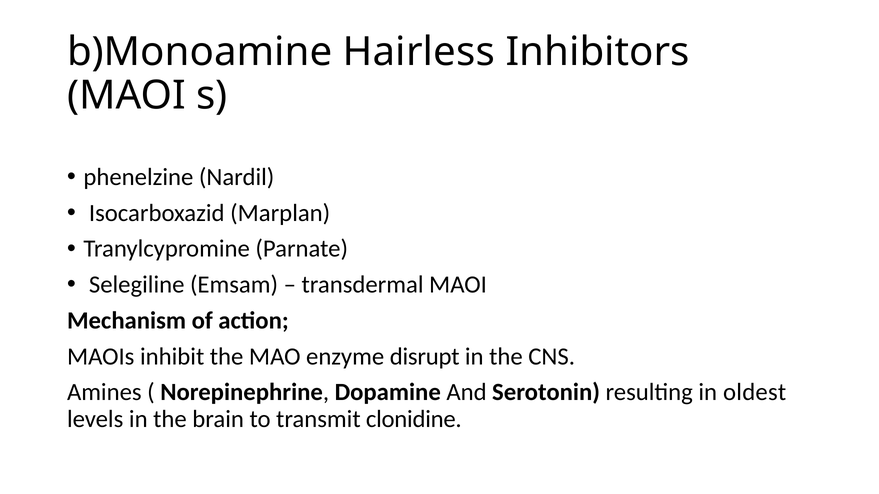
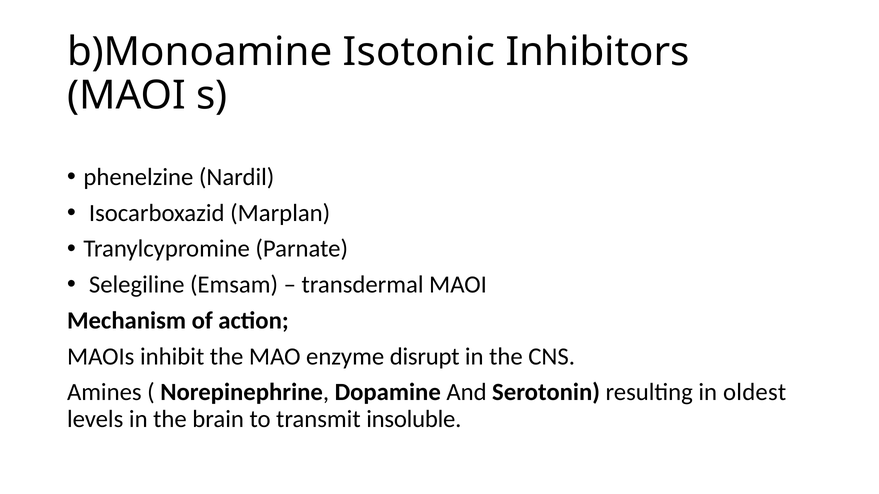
Hairless: Hairless -> Isotonic
clonidine: clonidine -> insoluble
